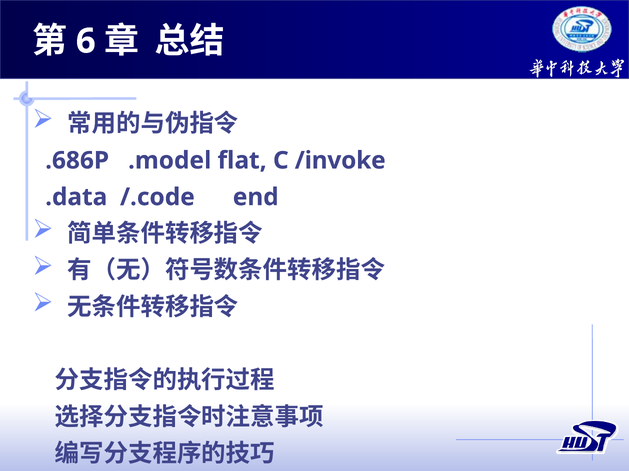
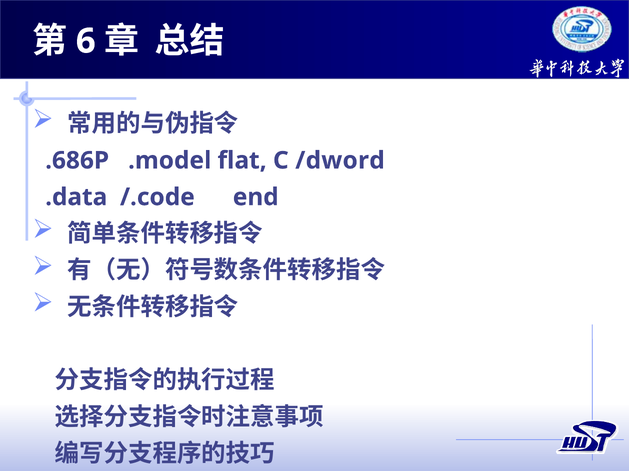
/invoke: /invoke -> /dword
